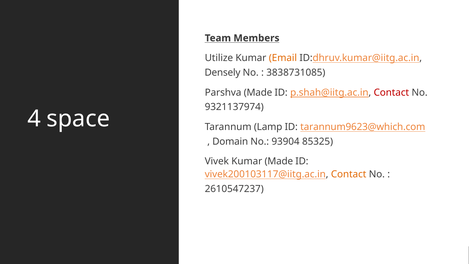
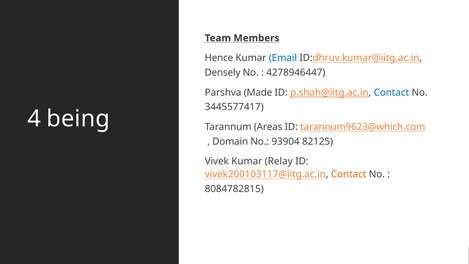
Utilize: Utilize -> Hence
Email colour: orange -> blue
3838731085: 3838731085 -> 4278946447
Contact at (391, 92) colour: red -> blue
9321137974: 9321137974 -> 3445577417
space: space -> being
Lamp: Lamp -> Areas
85325: 85325 -> 82125
Kumar Made: Made -> Relay
2610547237: 2610547237 -> 8084782815
